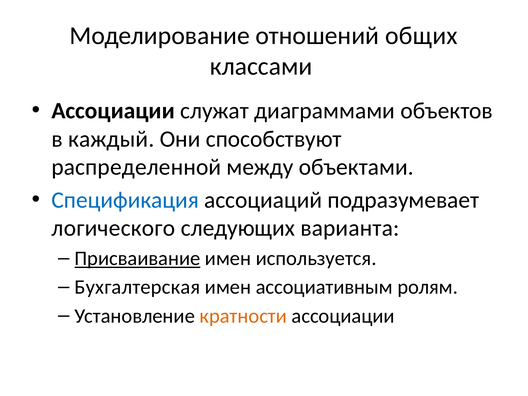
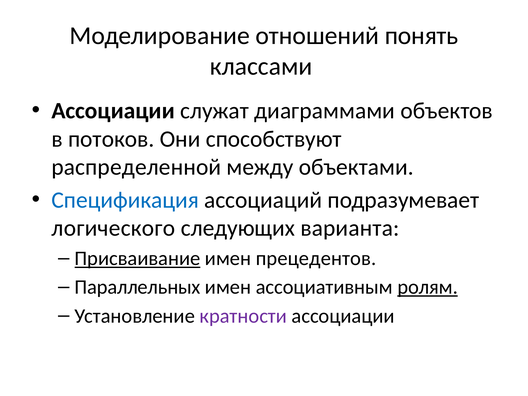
общих: общих -> понять
каждый: каждый -> потоков
используется: используется -> прецедентов
Бухгалтерская: Бухгалтерская -> Параллельных
ролям underline: none -> present
кратности colour: orange -> purple
